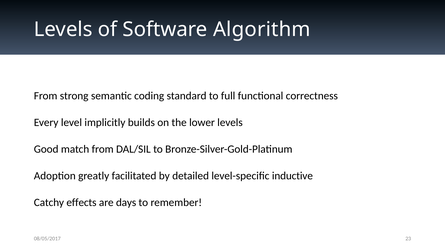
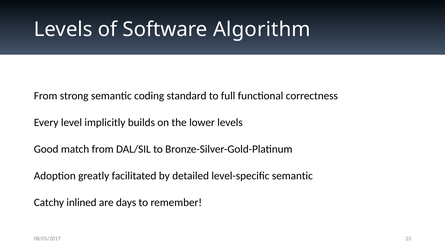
level-specific inductive: inductive -> semantic
effects: effects -> inlined
